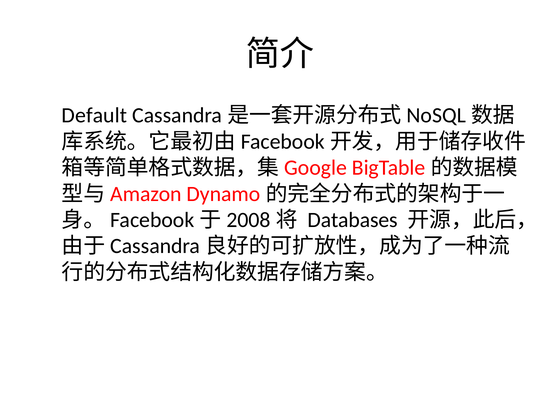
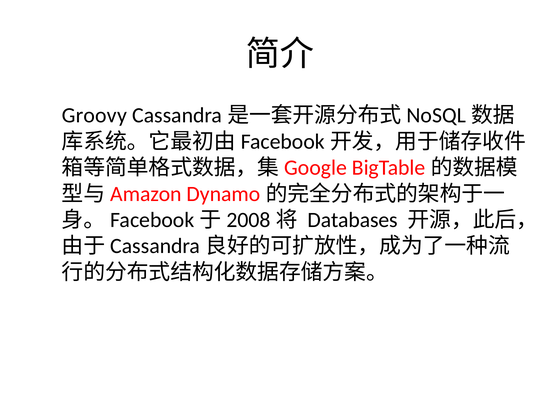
Default: Default -> Groovy
